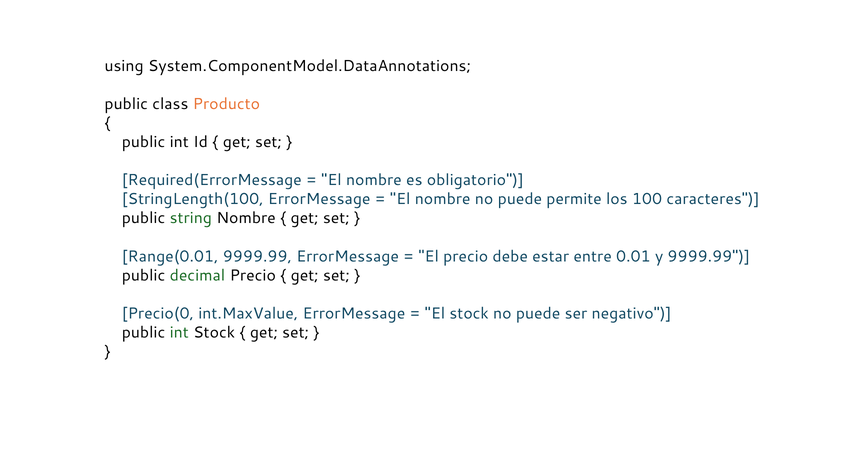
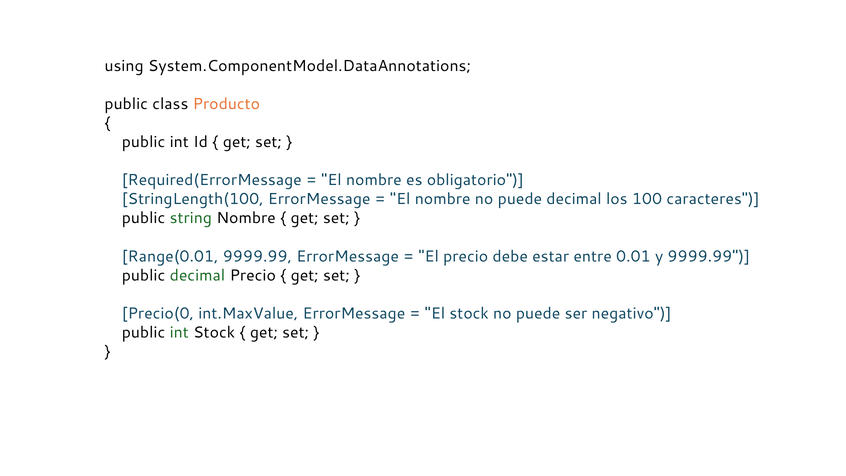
puede permite: permite -> decimal
